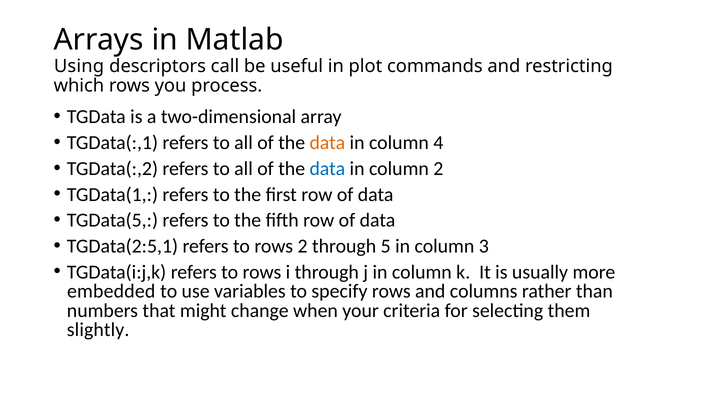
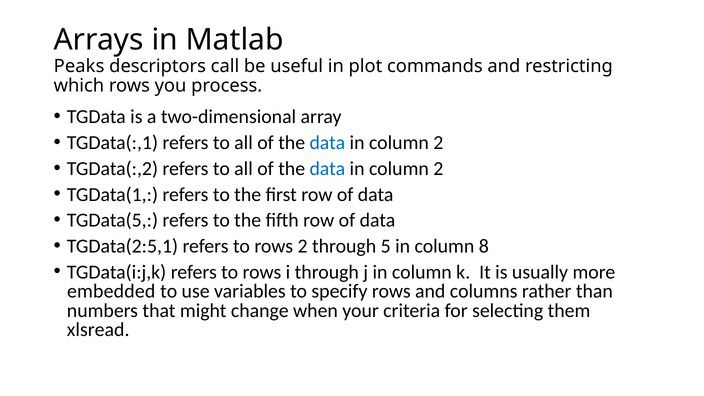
Using: Using -> Peaks
data at (327, 143) colour: orange -> blue
4 at (438, 143): 4 -> 2
3: 3 -> 8
slightly: slightly -> xlsread
